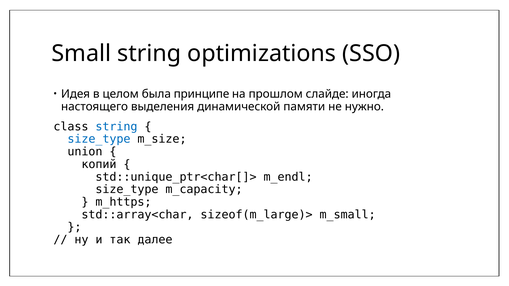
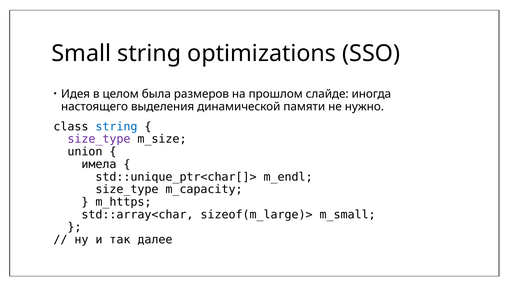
принципе: принципе -> размеров
size_type at (99, 139) colour: blue -> purple
копий: копий -> имела
